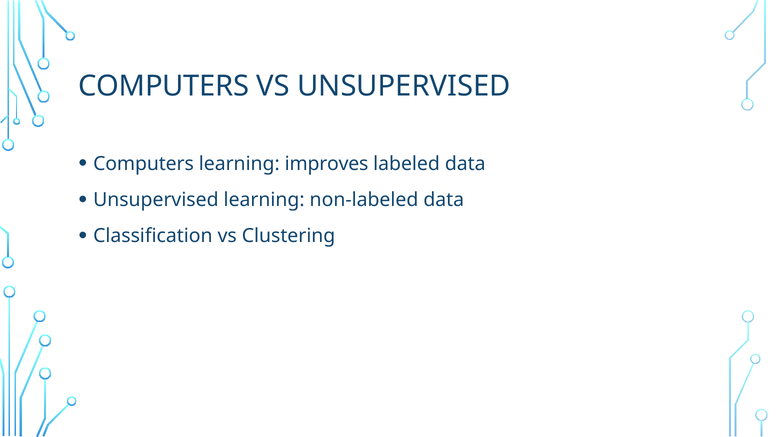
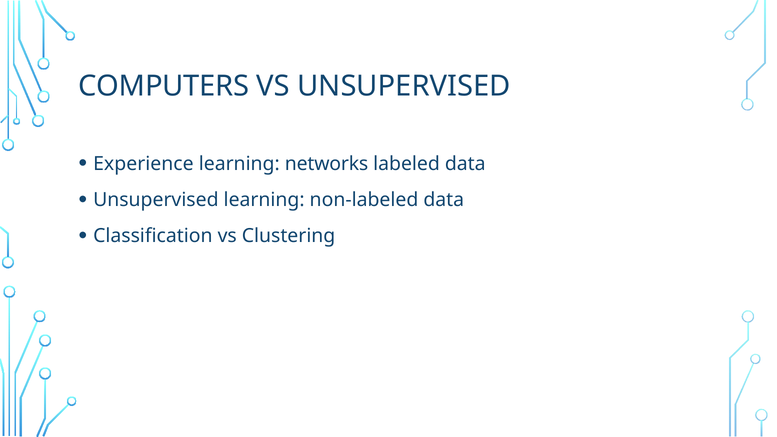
Computers at (143, 164): Computers -> Experience
improves: improves -> networks
